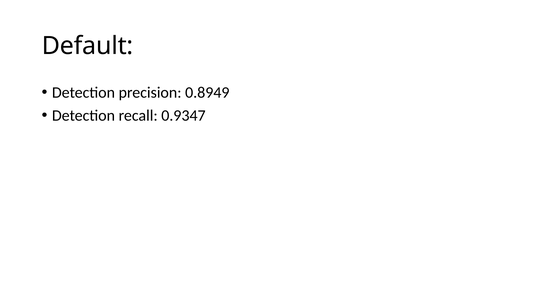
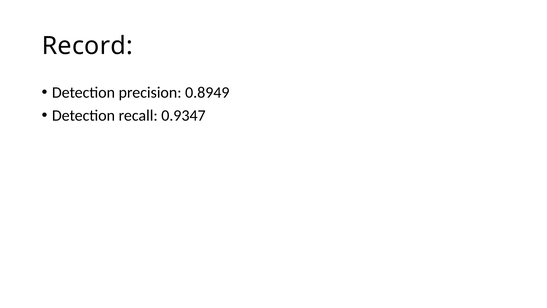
Default: Default -> Record
